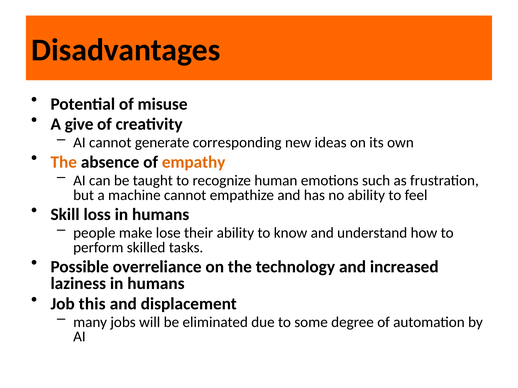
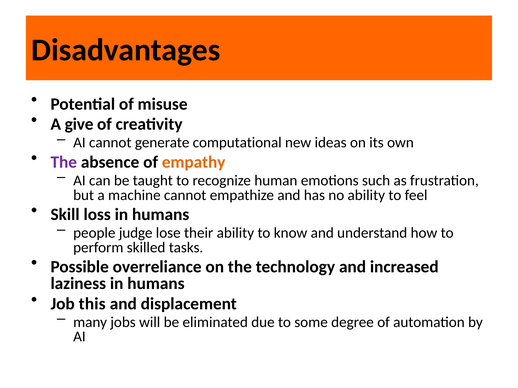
corresponding: corresponding -> computational
The at (64, 162) colour: orange -> purple
make: make -> judge
